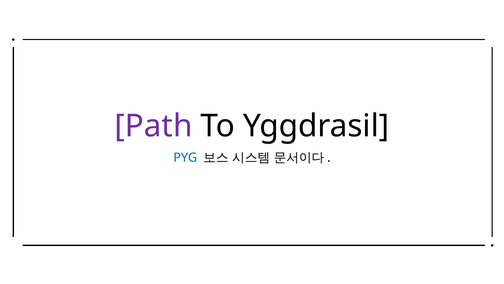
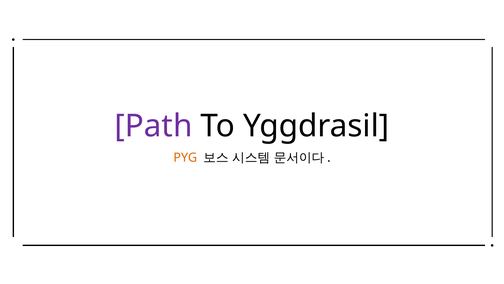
PYG colour: blue -> orange
